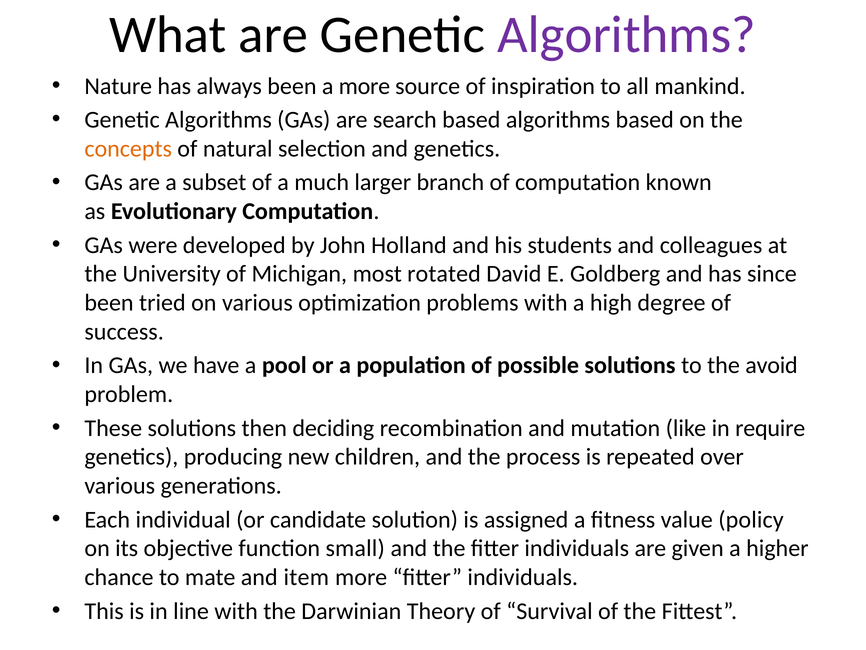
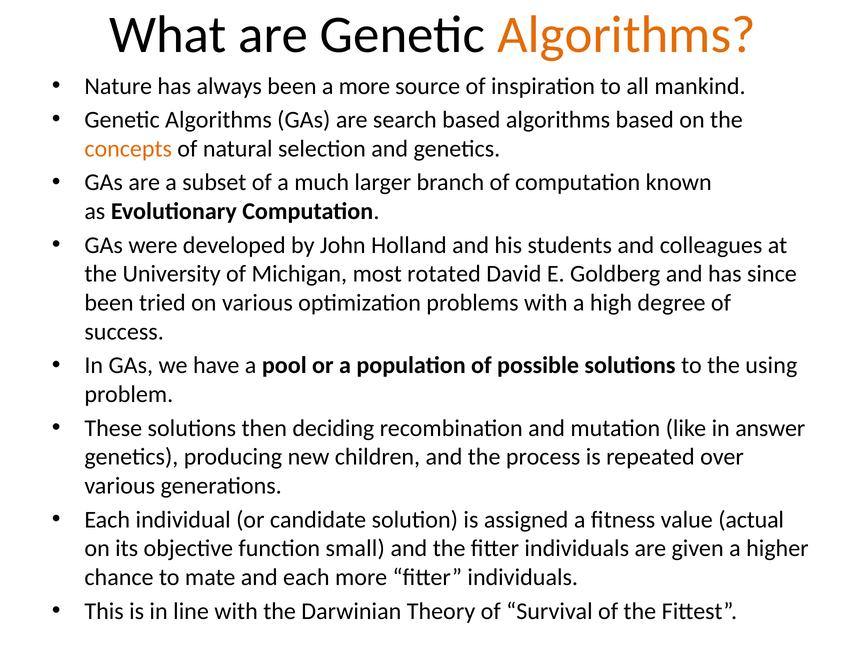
Algorithms at (627, 35) colour: purple -> orange
avoid: avoid -> using
require: require -> answer
policy: policy -> actual
and item: item -> each
